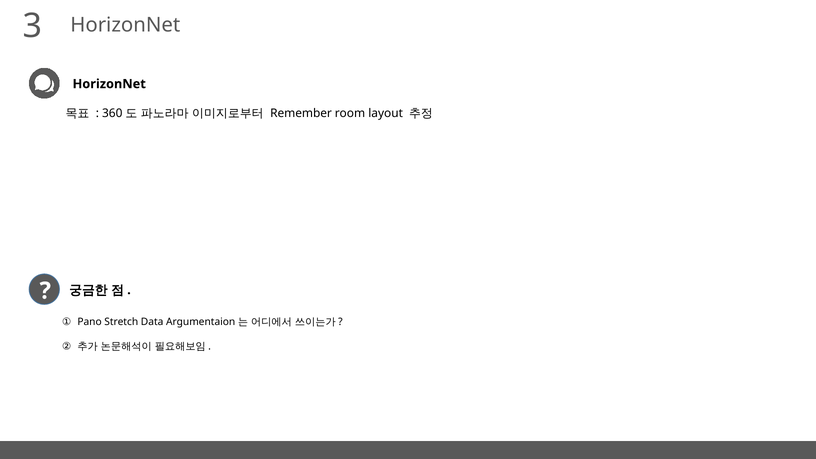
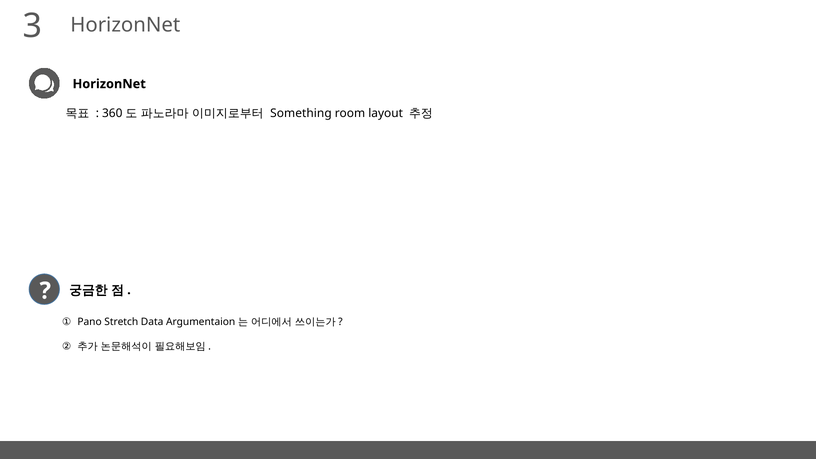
Remember: Remember -> Something
